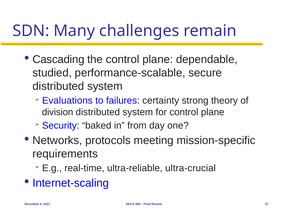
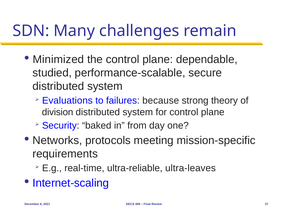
Cascading: Cascading -> Minimized
certainty: certainty -> because
ultra-crucial: ultra-crucial -> ultra-leaves
